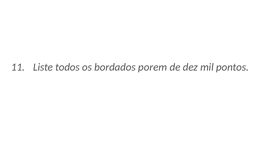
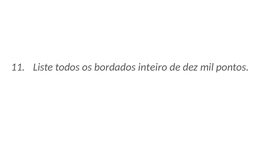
porem: porem -> inteiro
